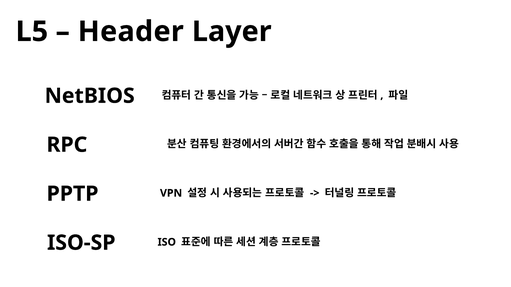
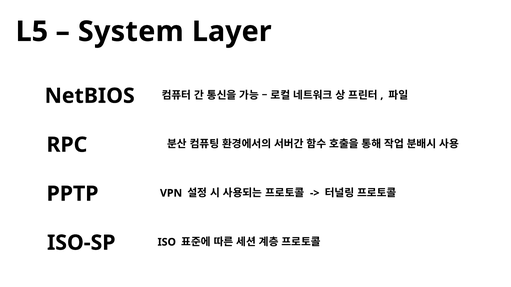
Header: Header -> System
